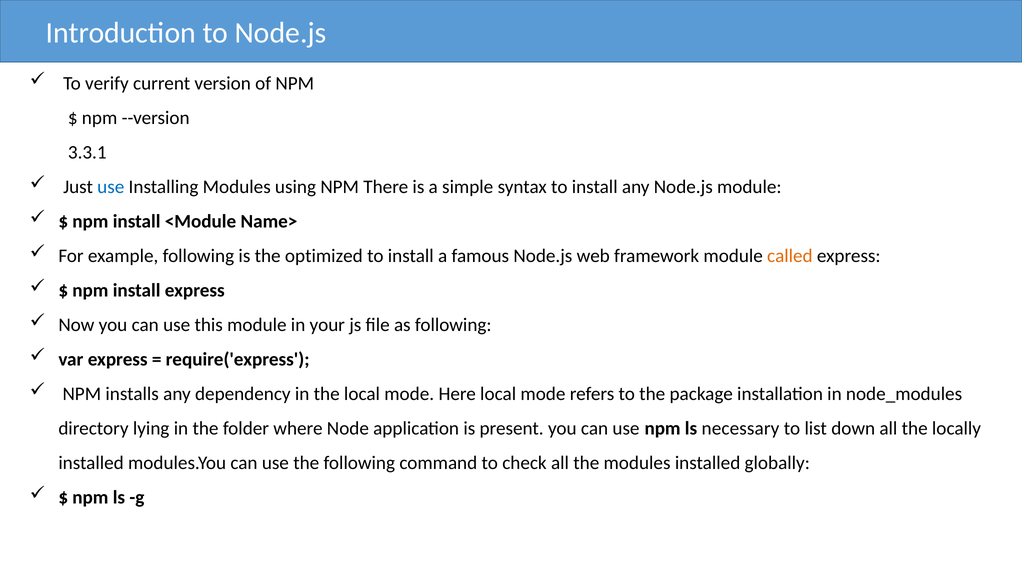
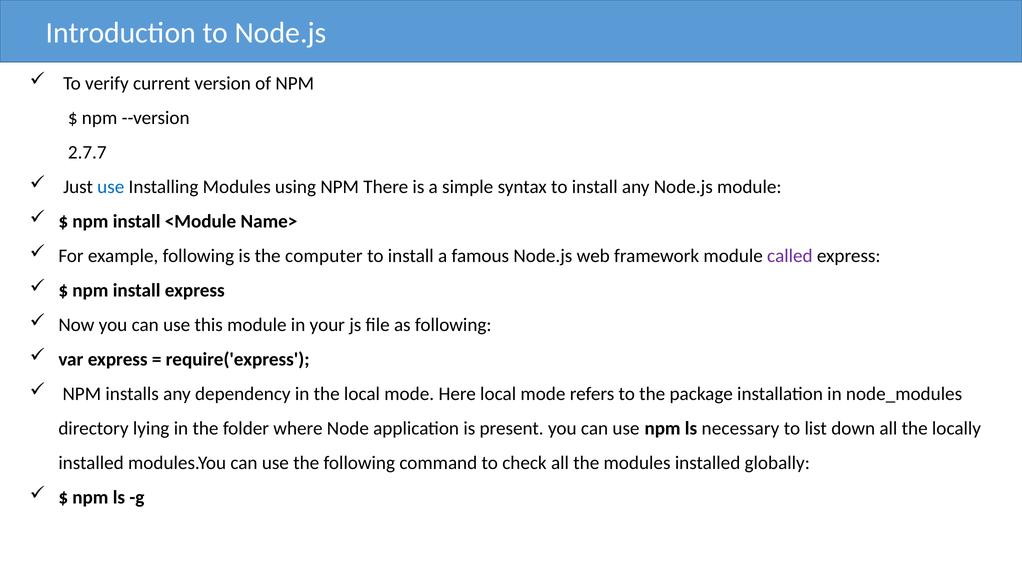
3.3.1: 3.3.1 -> 2.7.7
optimized: optimized -> computer
called colour: orange -> purple
